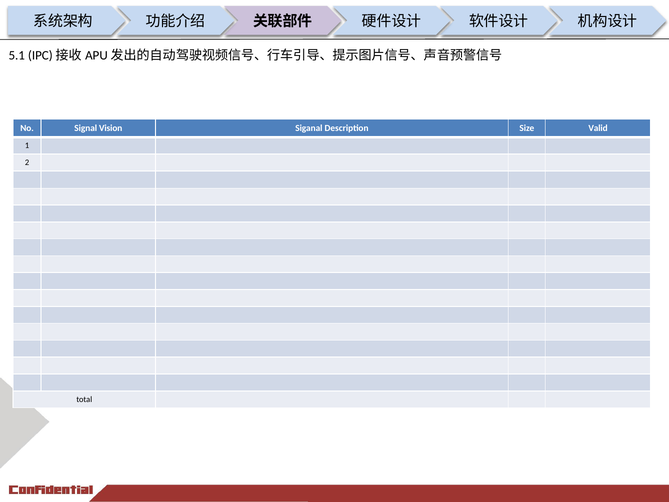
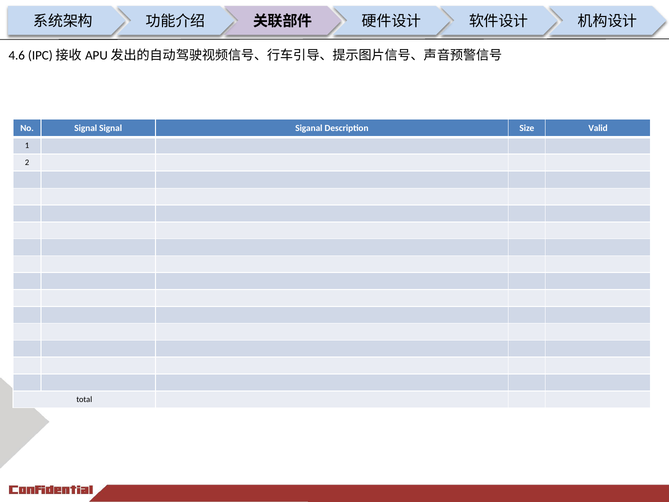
5.1: 5.1 -> 4.6
Signal Vision: Vision -> Signal
